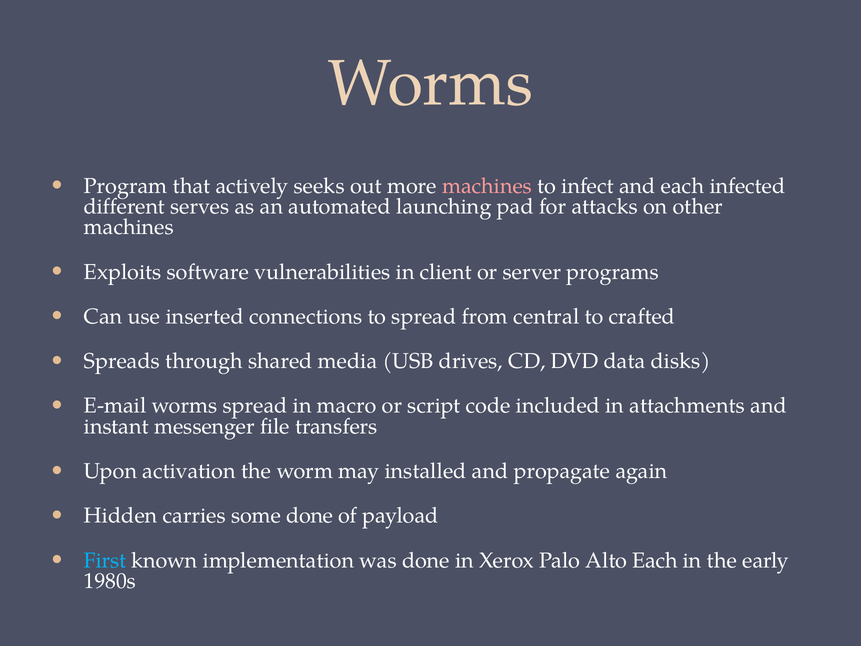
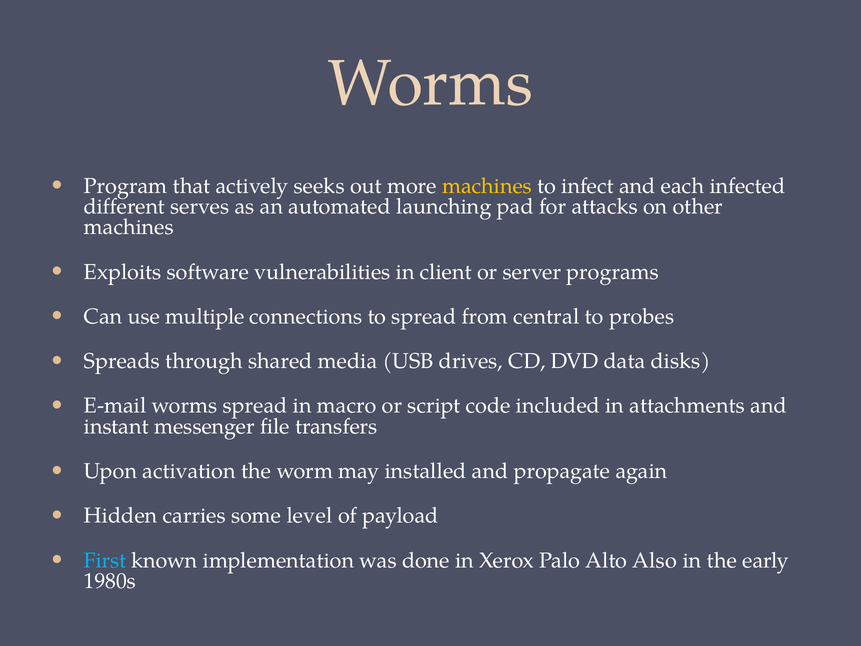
machines at (487, 186) colour: pink -> yellow
inserted: inserted -> multiple
crafted: crafted -> probes
some done: done -> level
Alto Each: Each -> Also
